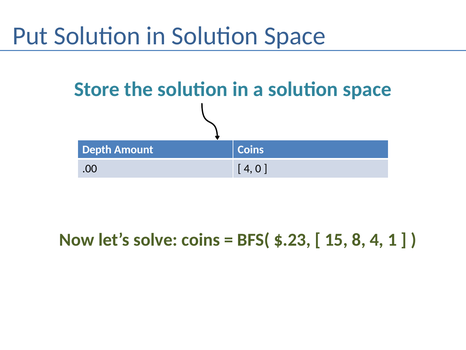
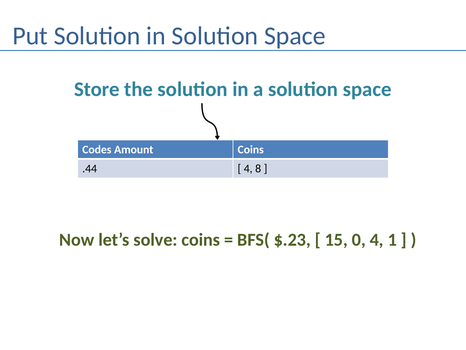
Depth: Depth -> Codes
.00: .00 -> .44
0: 0 -> 8
8: 8 -> 0
